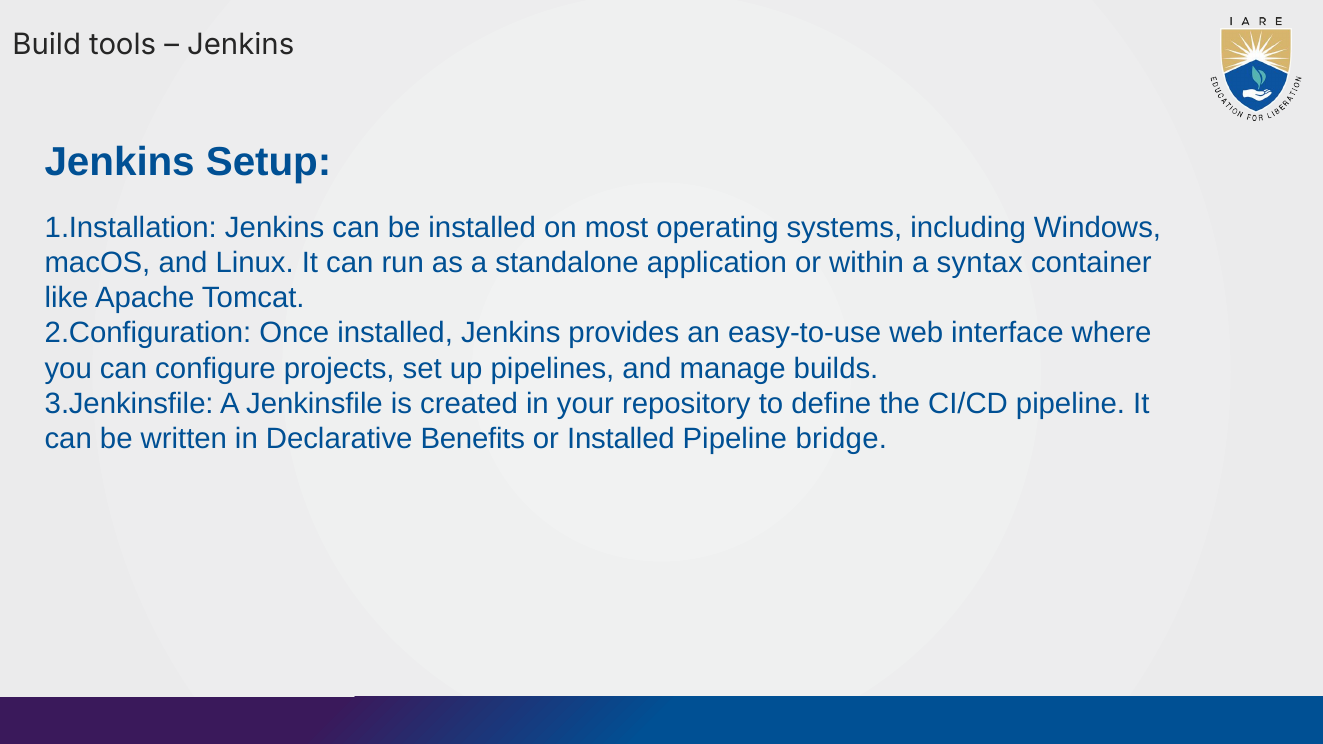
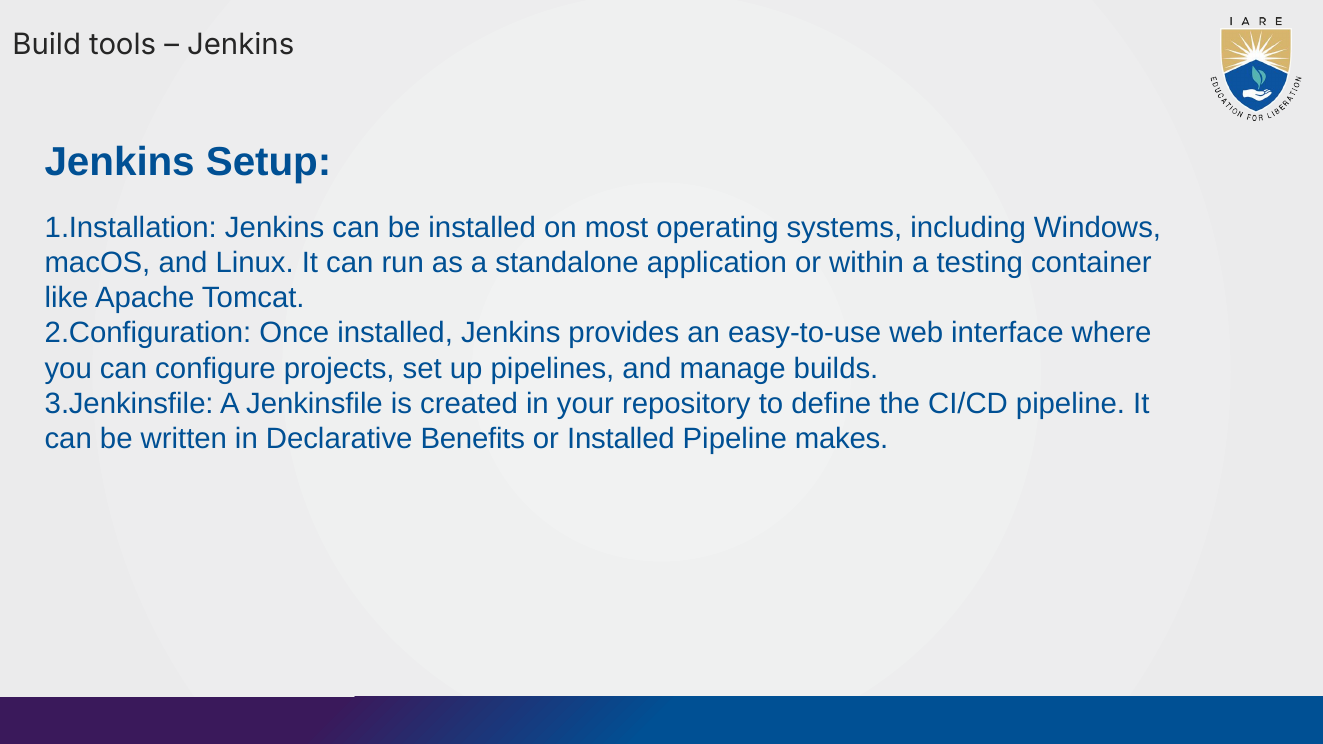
syntax: syntax -> testing
bridge: bridge -> makes
